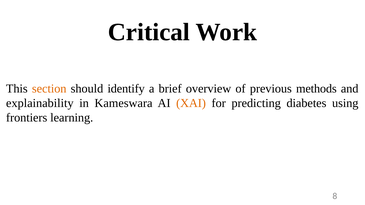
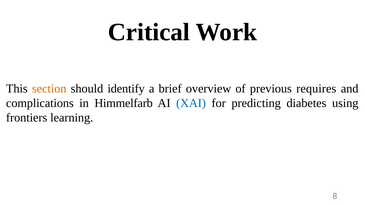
methods: methods -> requires
explainability: explainability -> complications
Kameswara: Kameswara -> Himmelfarb
XAI colour: orange -> blue
